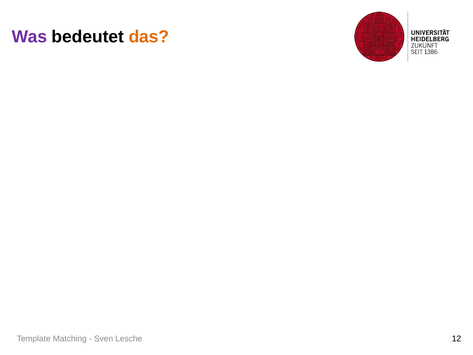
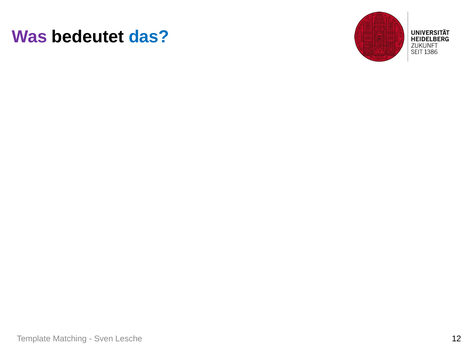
das colour: orange -> blue
